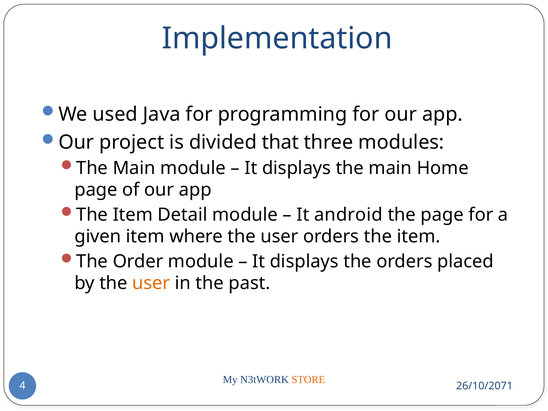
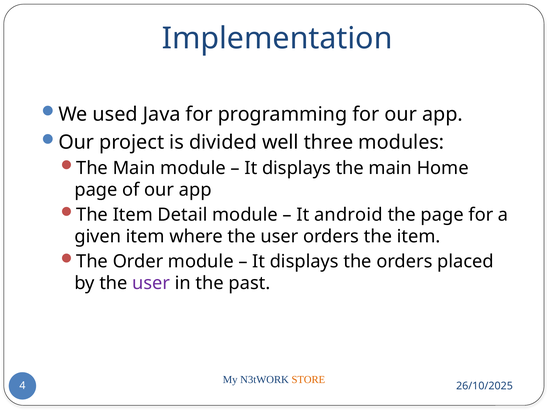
that: that -> well
user at (151, 283) colour: orange -> purple
26/10/2071: 26/10/2071 -> 26/10/2025
